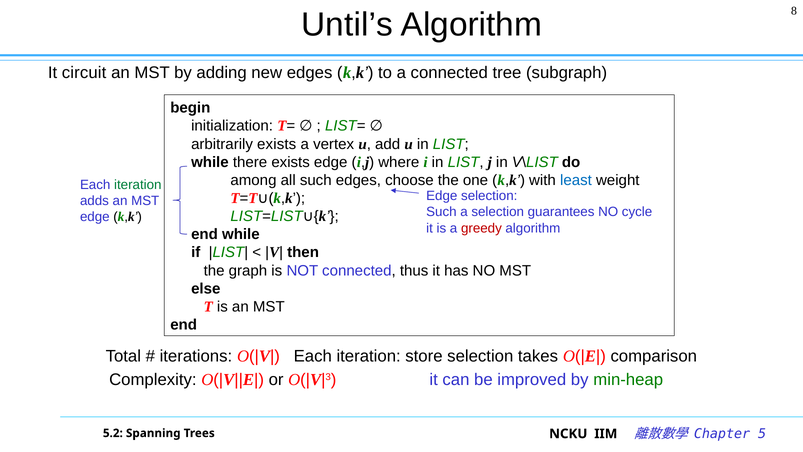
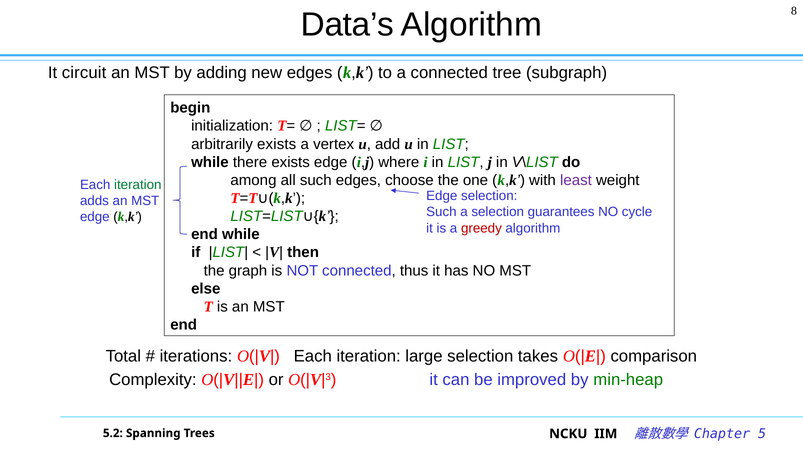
Until’s: Until’s -> Data’s
least colour: blue -> purple
store: store -> large
